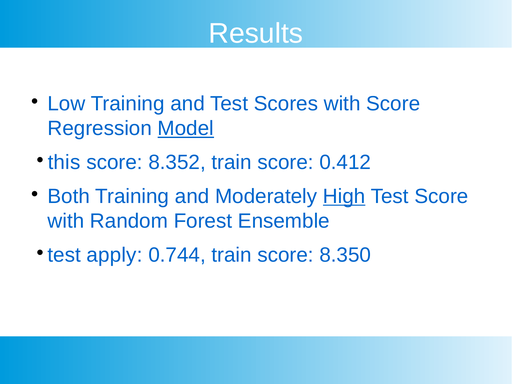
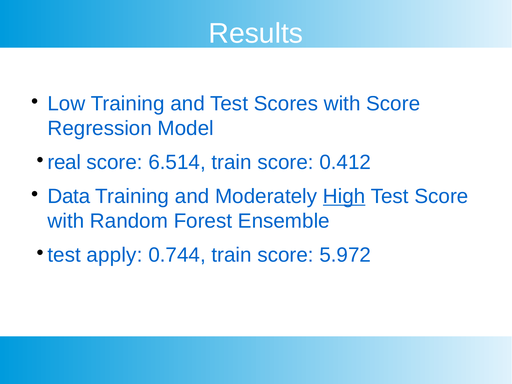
Model underline: present -> none
this: this -> real
8.352: 8.352 -> 6.514
Both: Both -> Data
8.350: 8.350 -> 5.972
